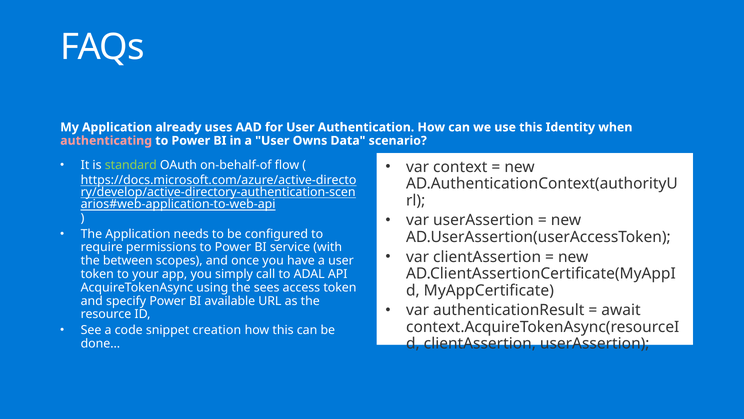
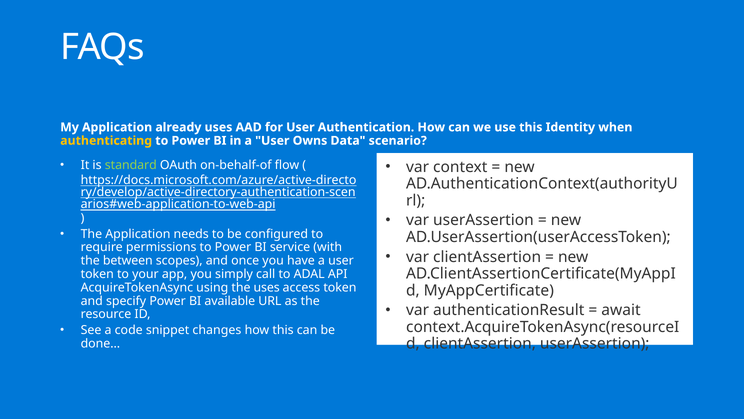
authenticating colour: pink -> yellow
the sees: sees -> uses
creation: creation -> changes
